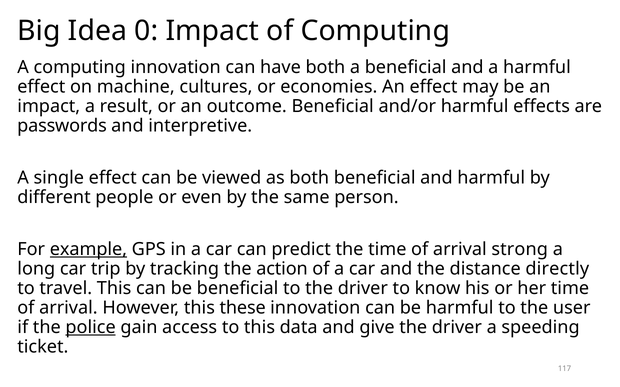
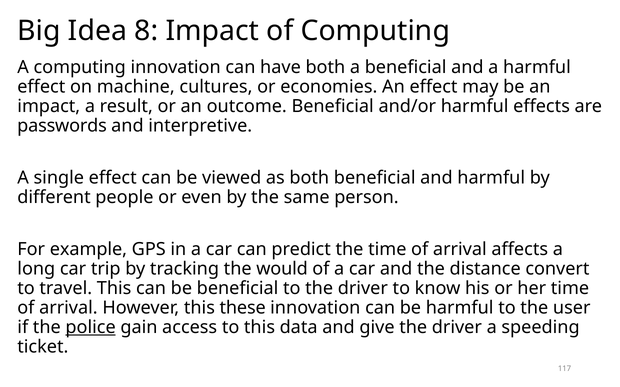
0: 0 -> 8
example underline: present -> none
strong: strong -> affects
action: action -> would
directly: directly -> convert
